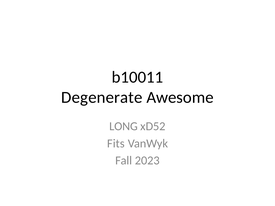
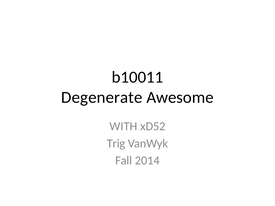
LONG: LONG -> WITH
Fits: Fits -> Trig
2023: 2023 -> 2014
